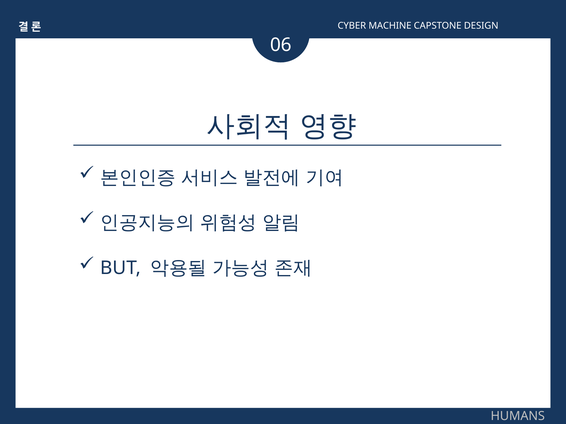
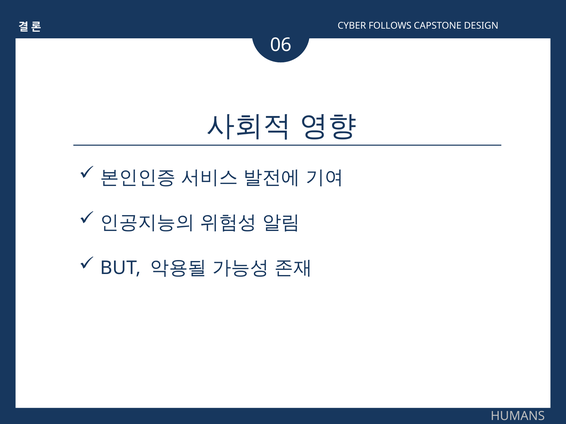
MACHINE: MACHINE -> FOLLOWS
